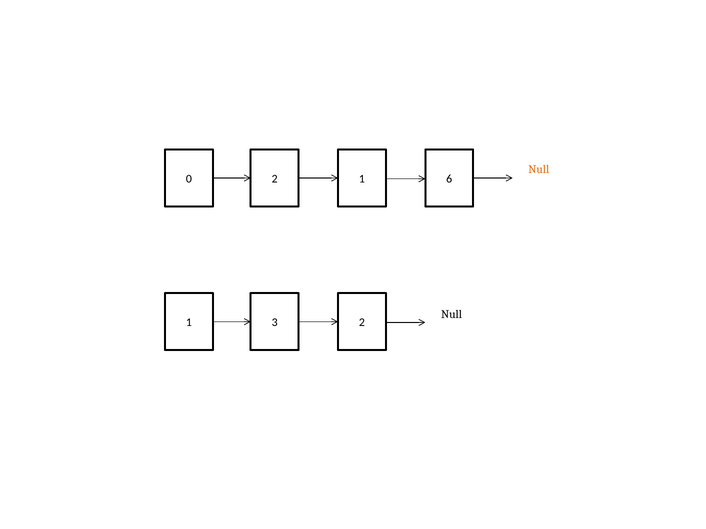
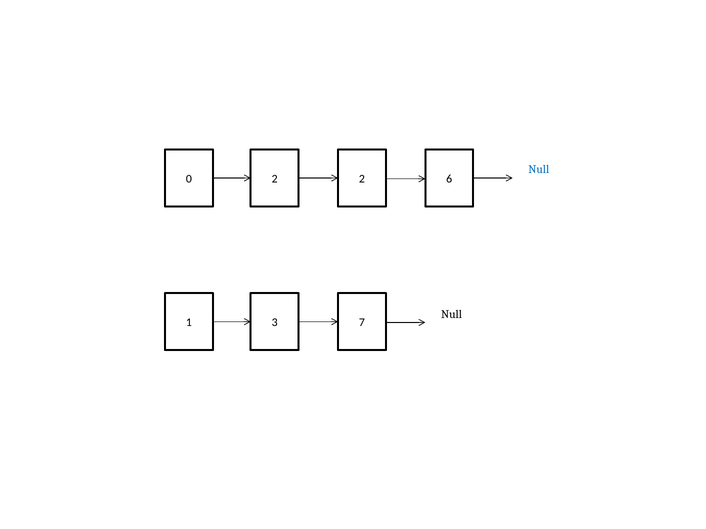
Null at (539, 169) colour: orange -> blue
0 1: 1 -> 2
1 2: 2 -> 7
